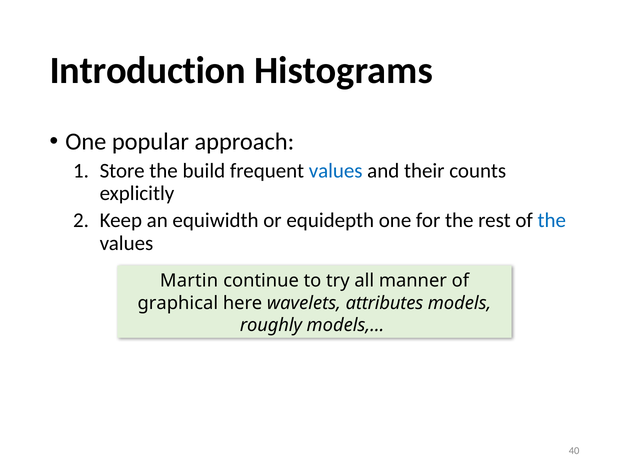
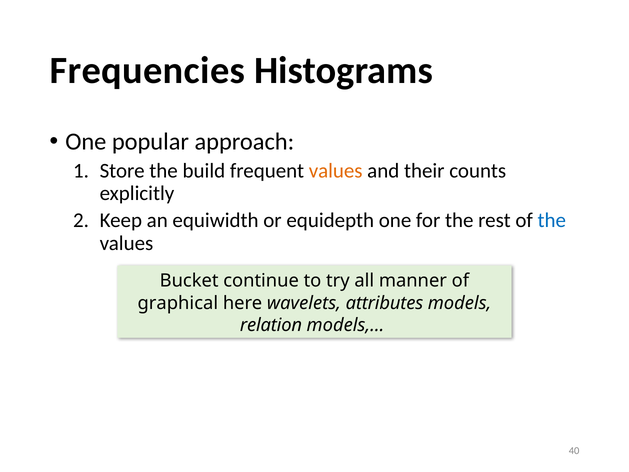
Introduction: Introduction -> Frequencies
values at (336, 171) colour: blue -> orange
Martin: Martin -> Bucket
roughly: roughly -> relation
